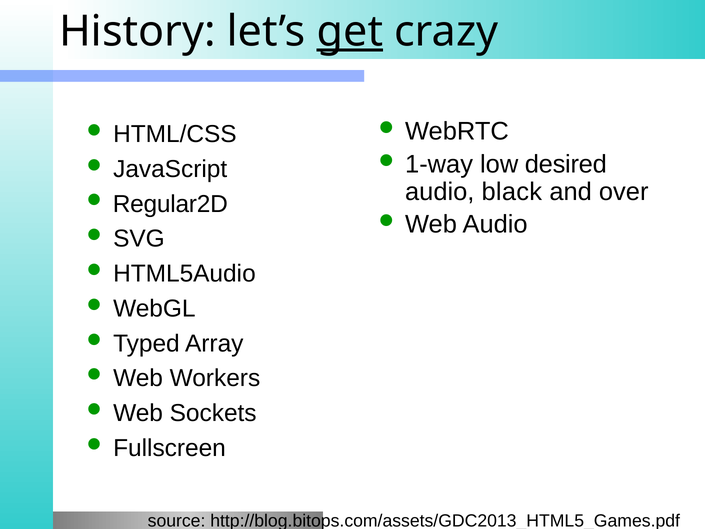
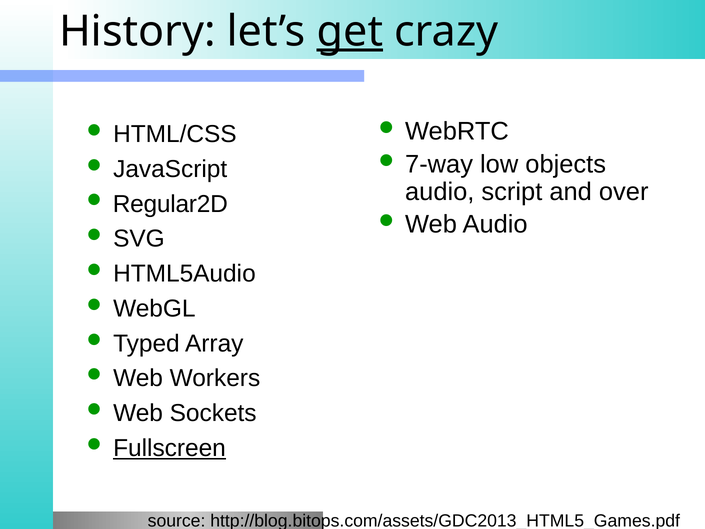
1-way: 1-way -> 7-way
desired: desired -> objects
black: black -> script
Fullscreen underline: none -> present
